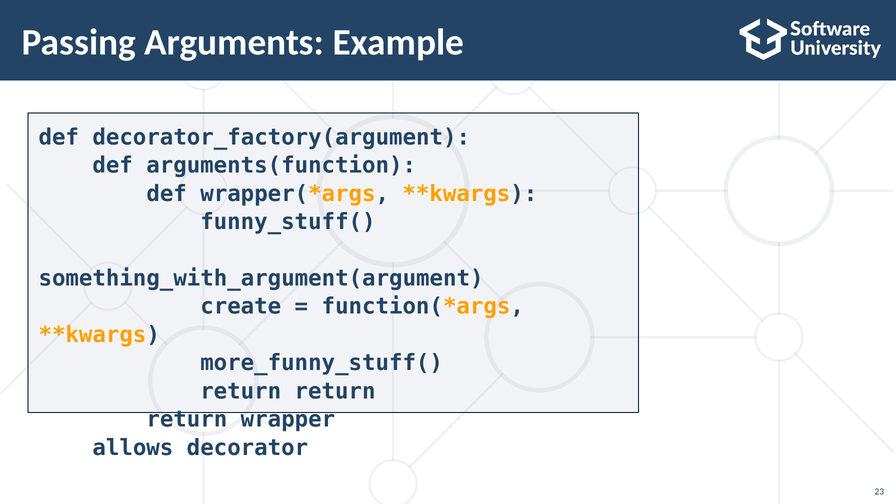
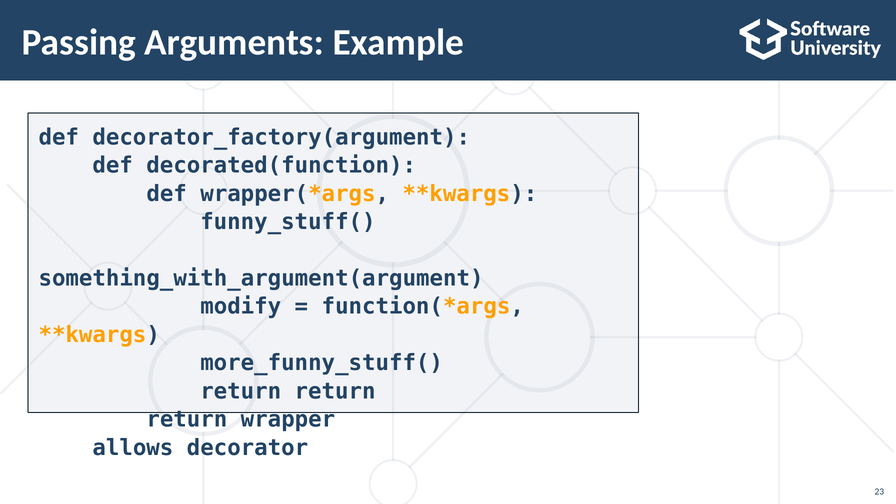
arguments(function: arguments(function -> decorated(function
create: create -> modify
